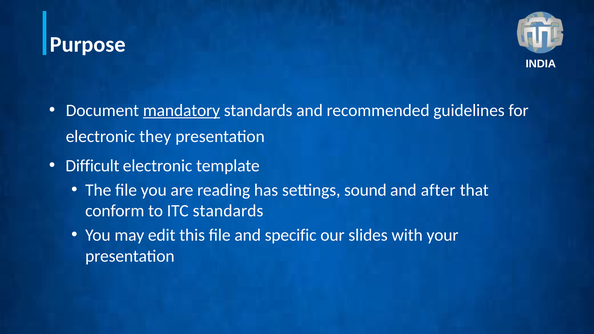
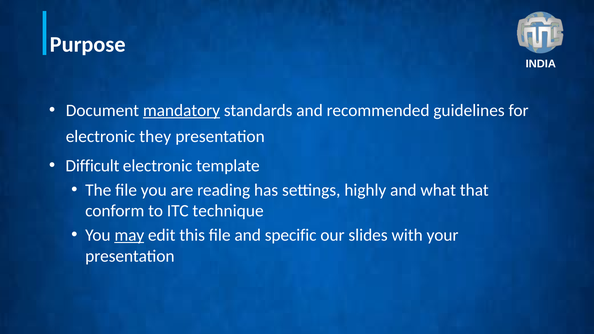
sound: sound -> highly
after: after -> what
ITC standards: standards -> technique
may underline: none -> present
